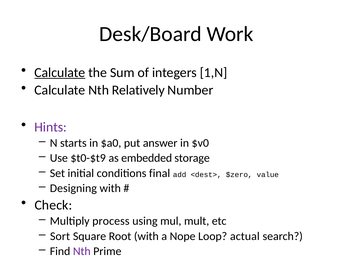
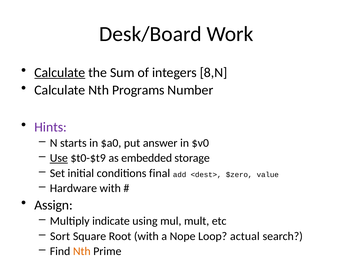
1,N: 1,N -> 8,N
Relatively: Relatively -> Programs
Use underline: none -> present
Designing: Designing -> Hardware
Check: Check -> Assign
process: process -> indicate
Nth at (82, 252) colour: purple -> orange
